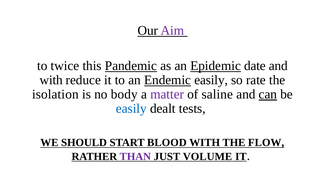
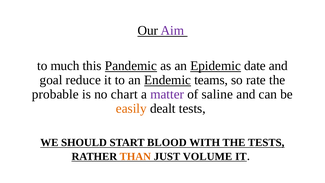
twice: twice -> much
with at (51, 80): with -> goal
Endemic easily: easily -> teams
isolation: isolation -> probable
body: body -> chart
can underline: present -> none
easily at (131, 108) colour: blue -> orange
THE FLOW: FLOW -> TESTS
THAN colour: purple -> orange
